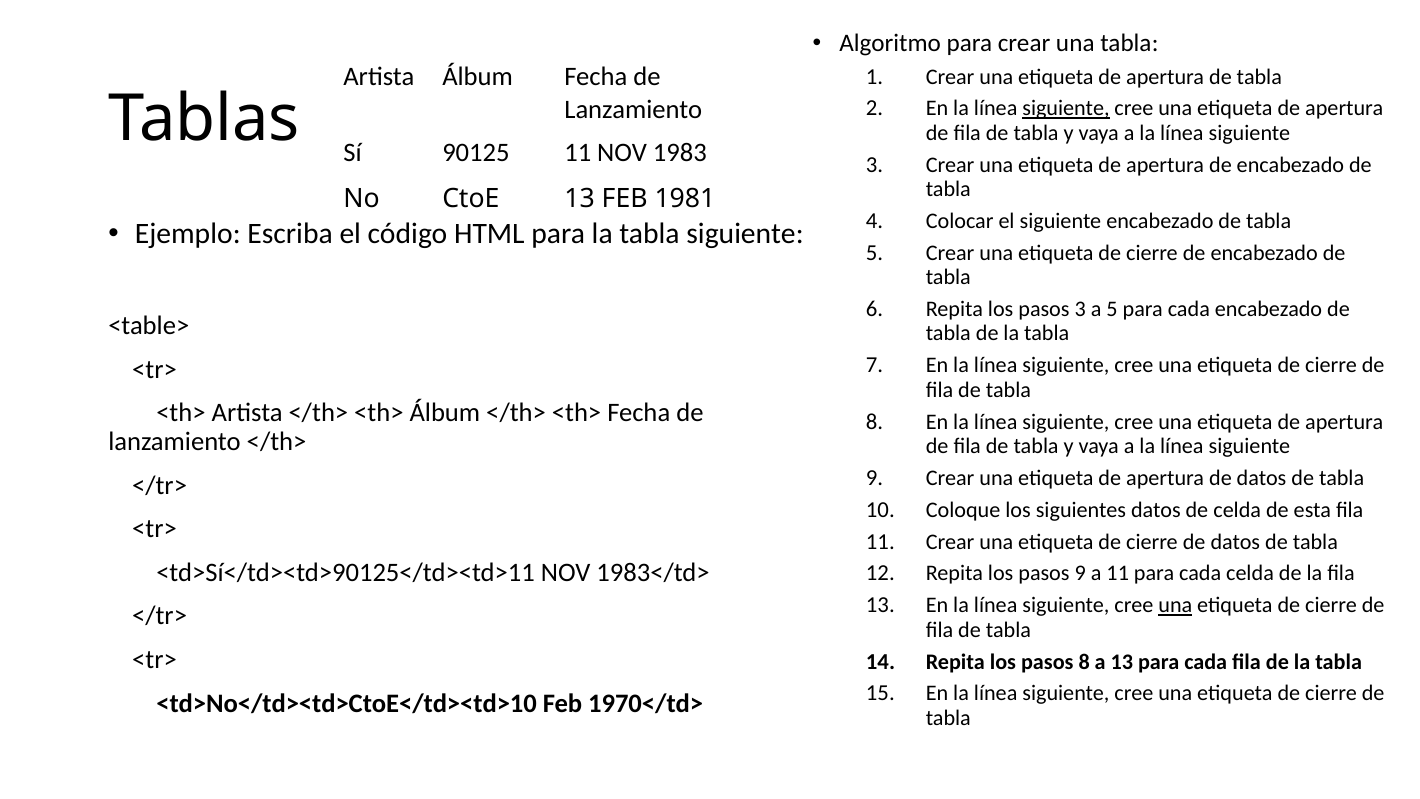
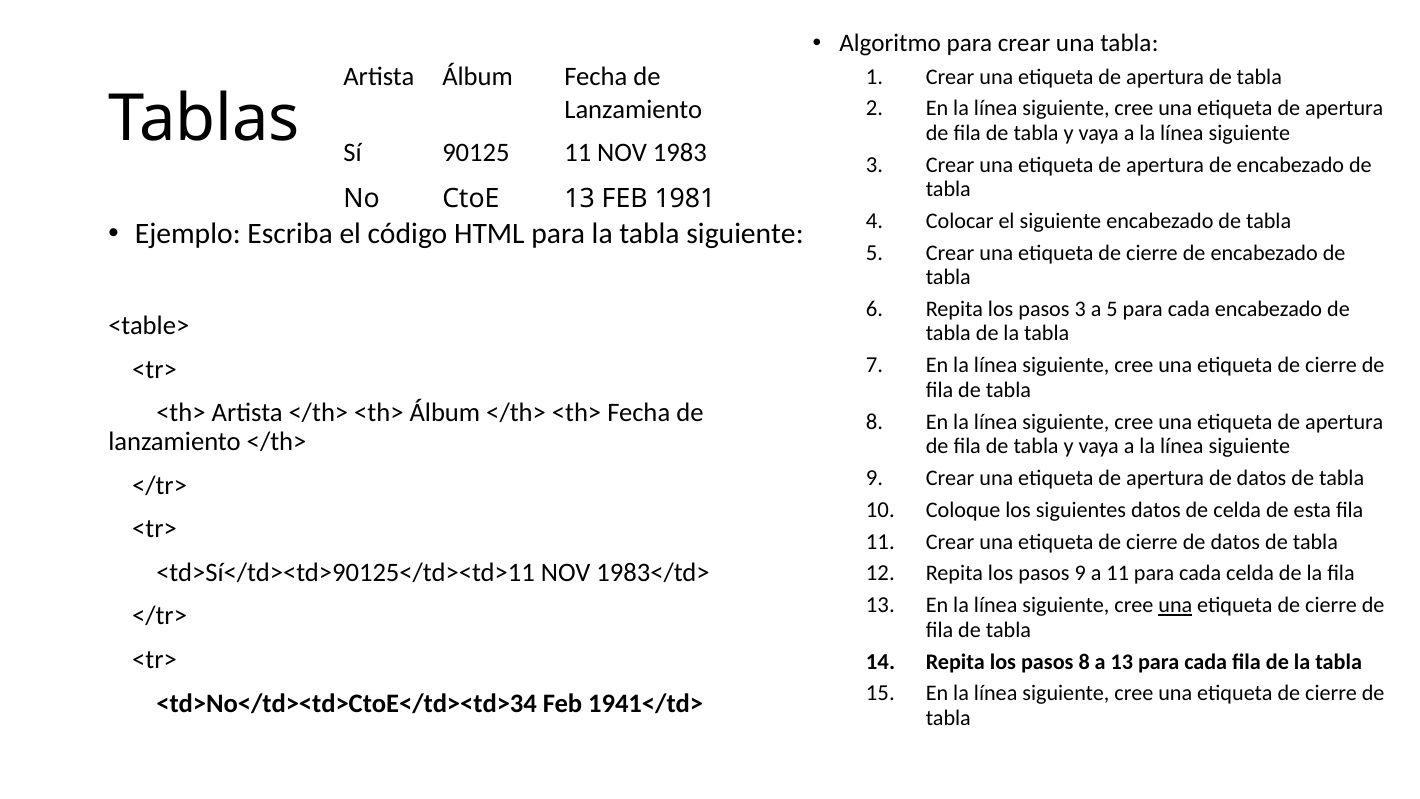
siguiente at (1066, 108) underline: present -> none
<td>No</td><td>CtoE</td><td>10: <td>No</td><td>CtoE</td><td>10 -> <td>No</td><td>CtoE</td><td>34
1970</td>: 1970</td> -> 1941</td>
